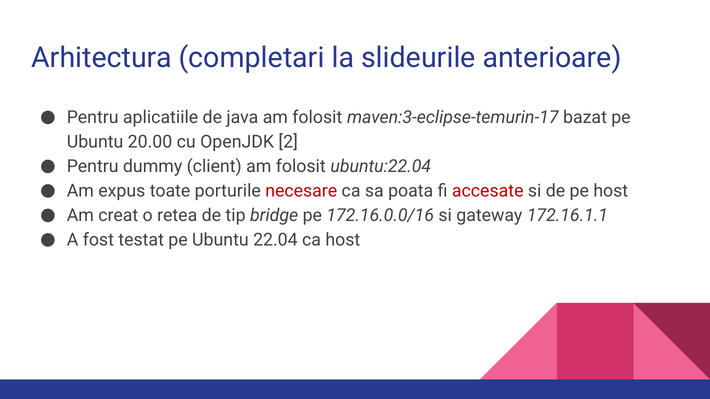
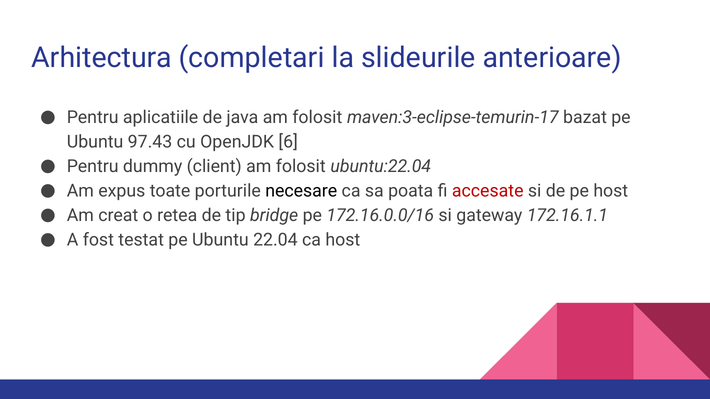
20.00: 20.00 -> 97.43
2: 2 -> 6
necesare colour: red -> black
